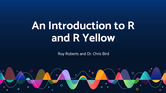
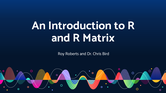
Yellow: Yellow -> Matrix
